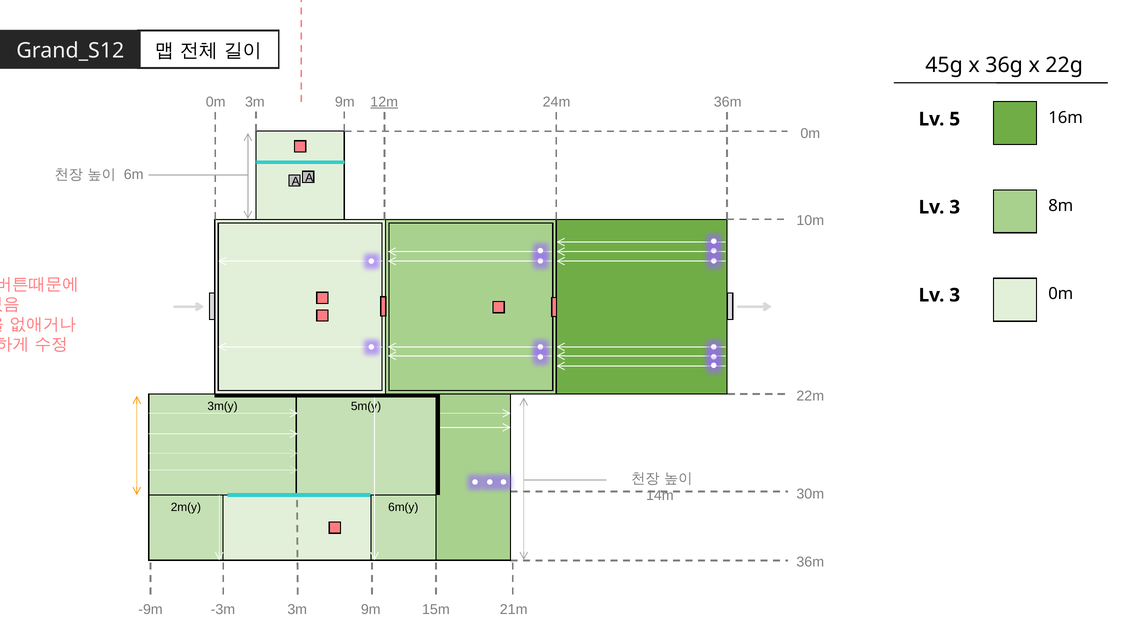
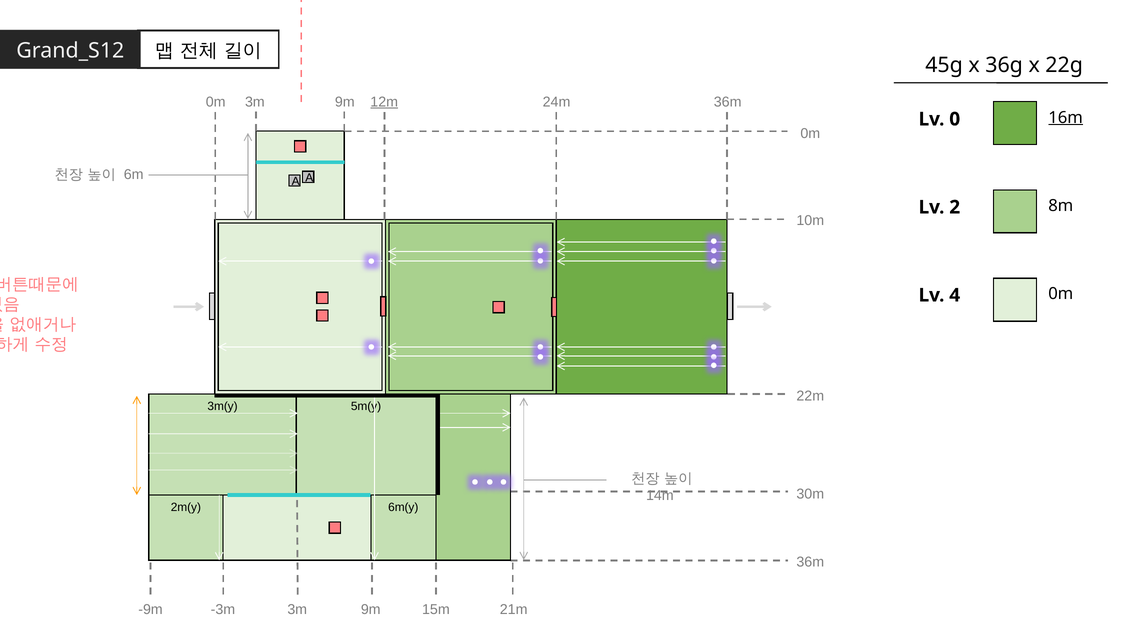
16m underline: none -> present
5: 5 -> 0
3 at (955, 207): 3 -> 2
3 at (955, 295): 3 -> 4
